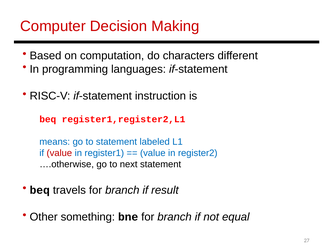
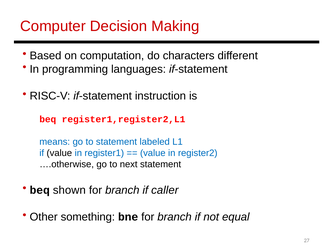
value at (59, 153) colour: red -> black
travels: travels -> shown
result: result -> caller
